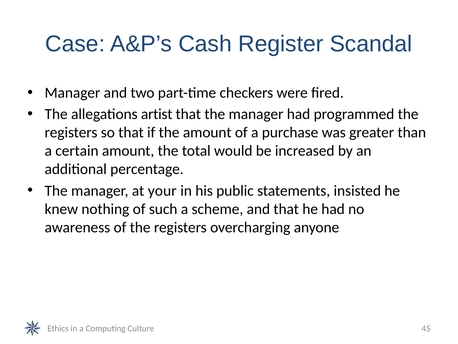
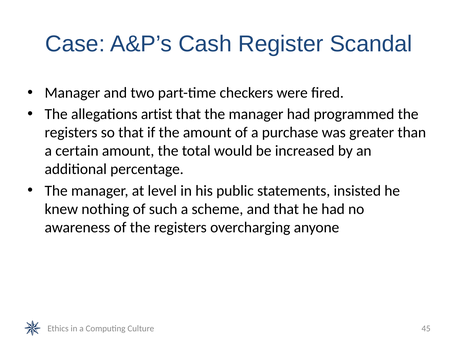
your: your -> level
